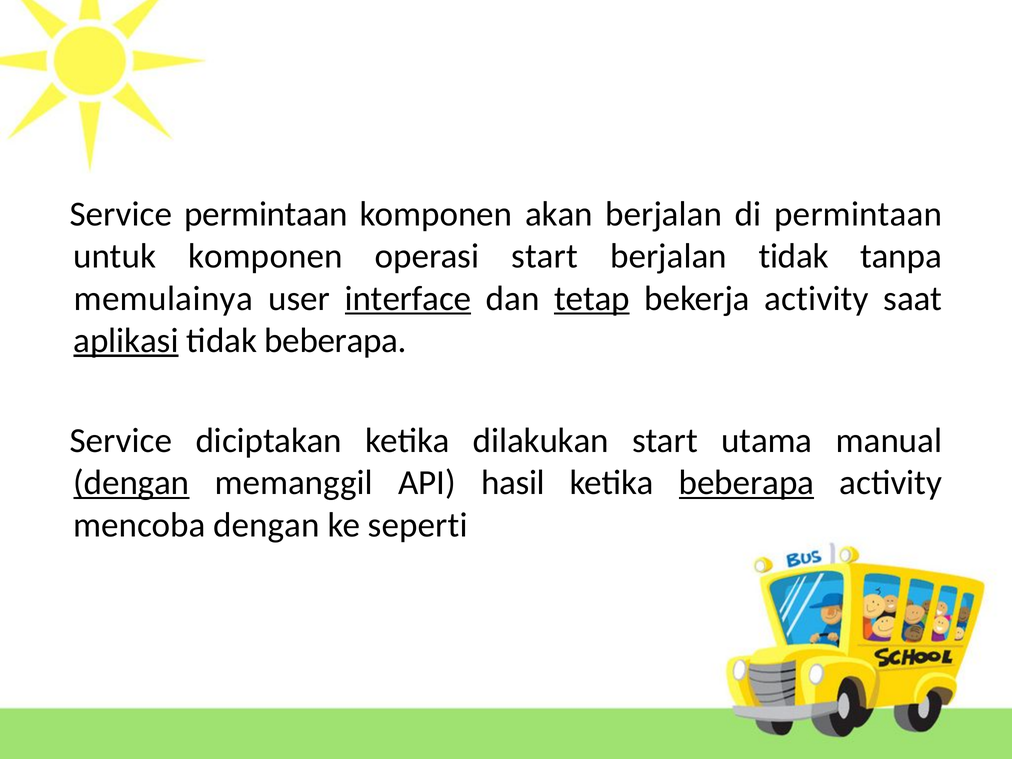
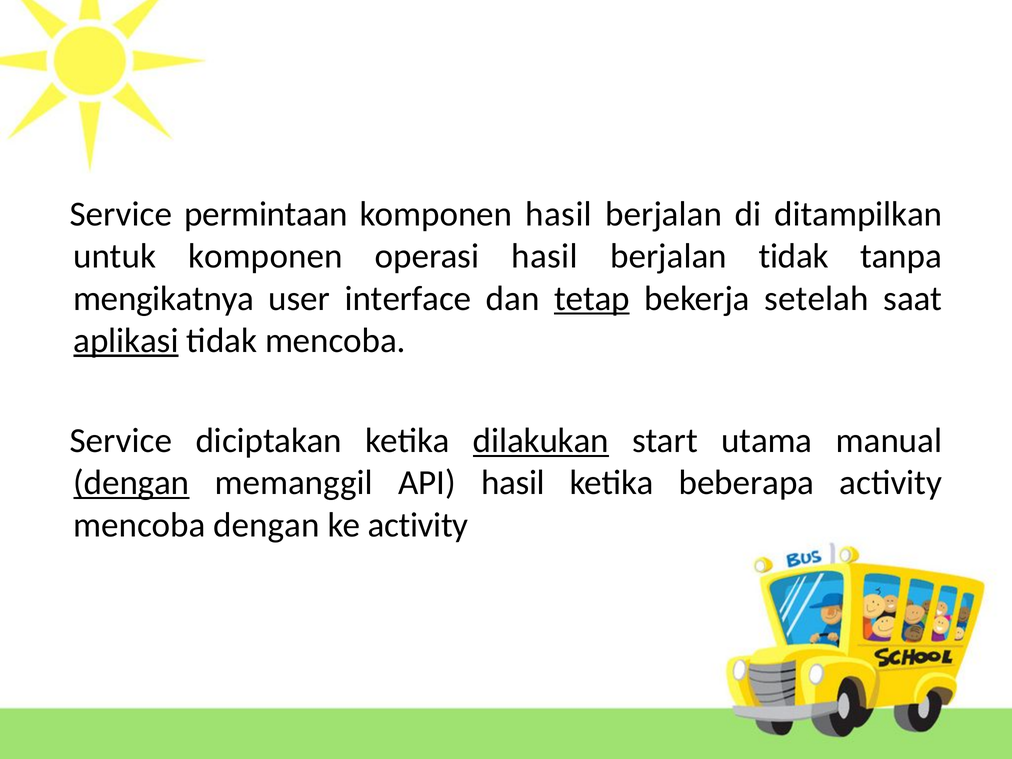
komponen akan: akan -> hasil
di permintaan: permintaan -> ditampilkan
operasi start: start -> hasil
memulainya: memulainya -> mengikatnya
interface underline: present -> none
bekerja activity: activity -> setelah
tidak beberapa: beberapa -> mencoba
dilakukan underline: none -> present
beberapa at (746, 483) underline: present -> none
ke seperti: seperti -> activity
